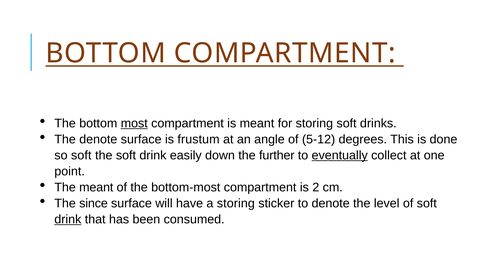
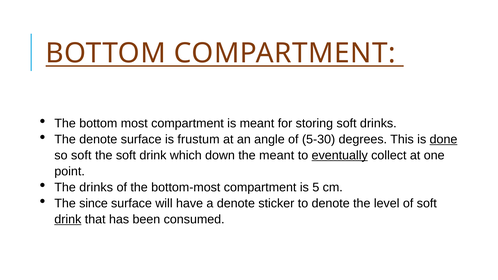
most underline: present -> none
5-12: 5-12 -> 5-30
done underline: none -> present
easily: easily -> which
the further: further -> meant
The meant: meant -> drinks
2: 2 -> 5
a storing: storing -> denote
